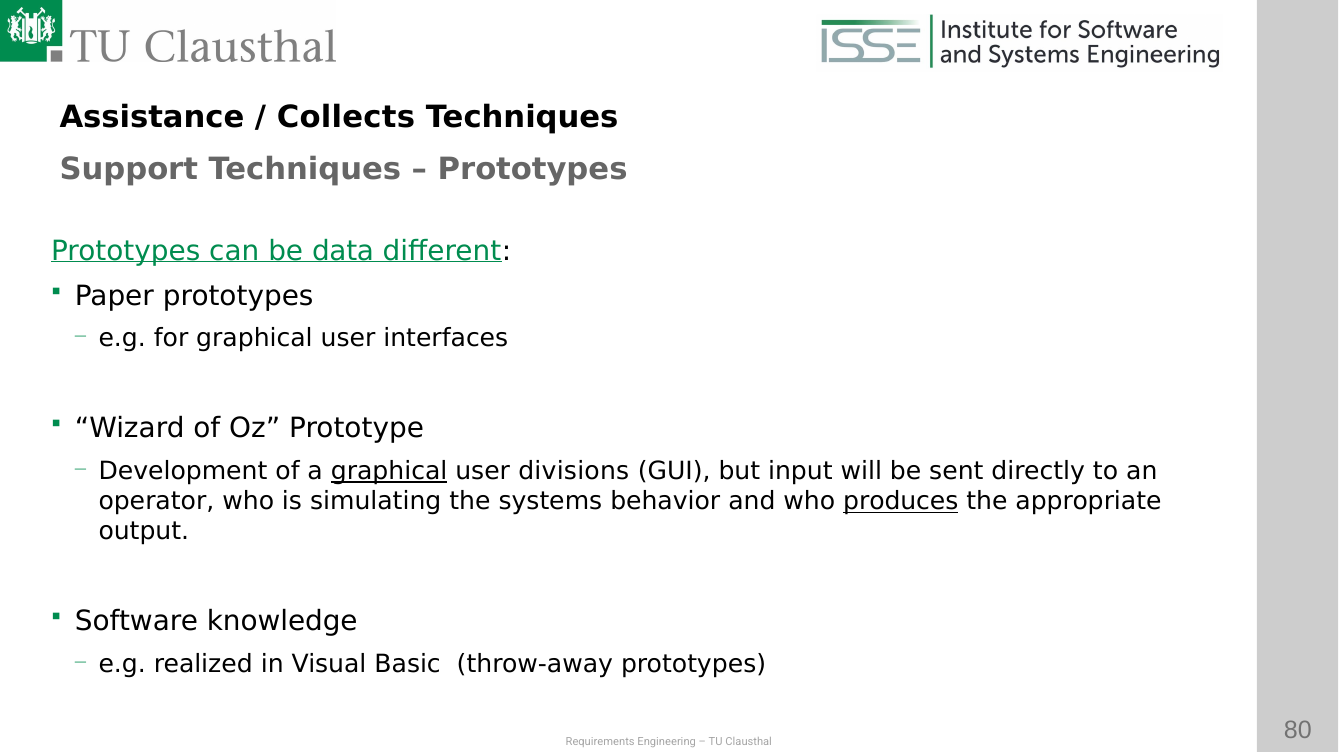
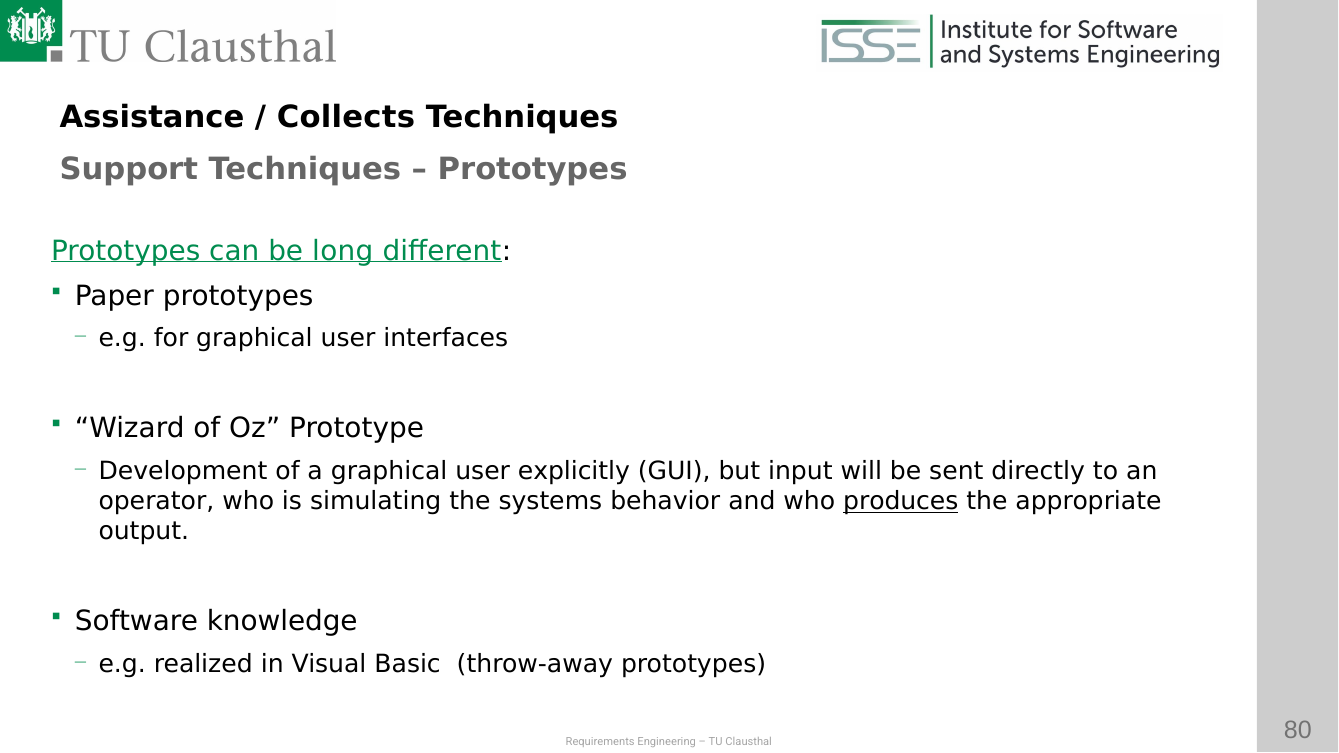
data: data -> long
graphical at (389, 472) underline: present -> none
divisions: divisions -> explicitly
